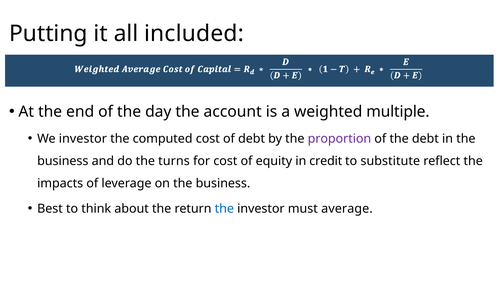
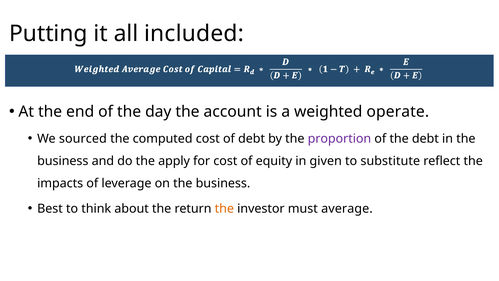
multiple: multiple -> operate
We investor: investor -> sourced
turns: turns -> apply
credit: credit -> given
the at (224, 208) colour: blue -> orange
